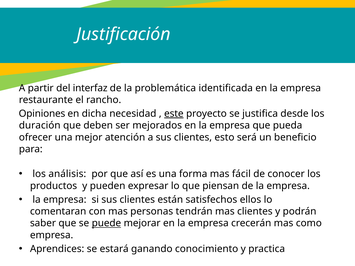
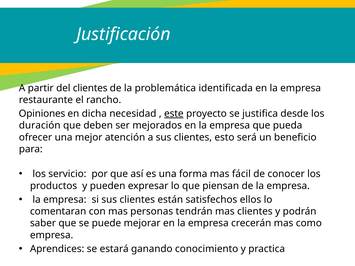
del interfaz: interfaz -> clientes
análisis: análisis -> servicio
puede underline: present -> none
